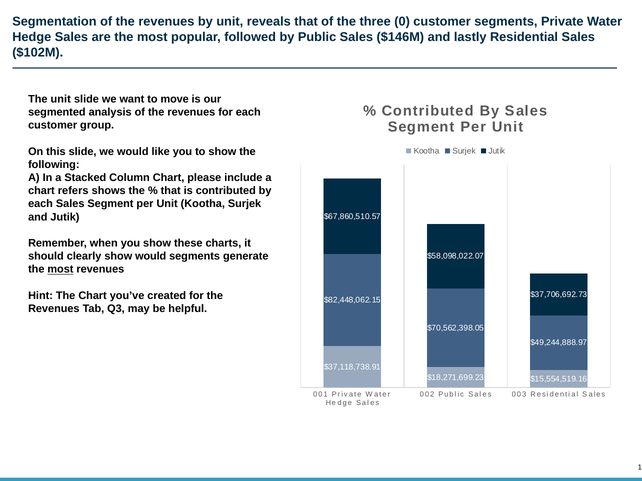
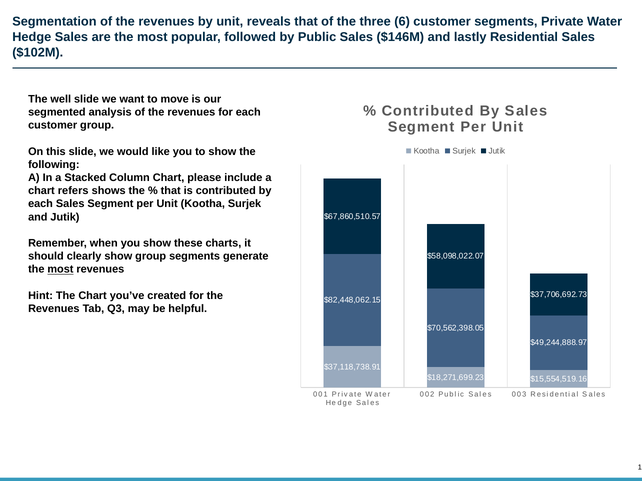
0: 0 -> 6
The unit: unit -> well
show would: would -> group
